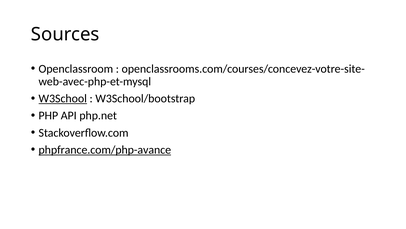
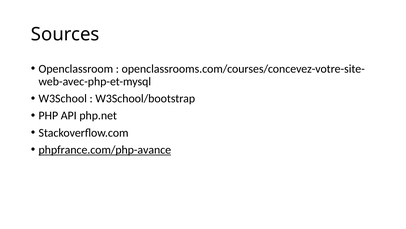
W3School underline: present -> none
